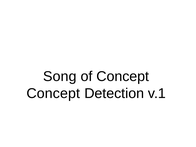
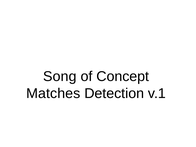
Concept at (53, 93): Concept -> Matches
